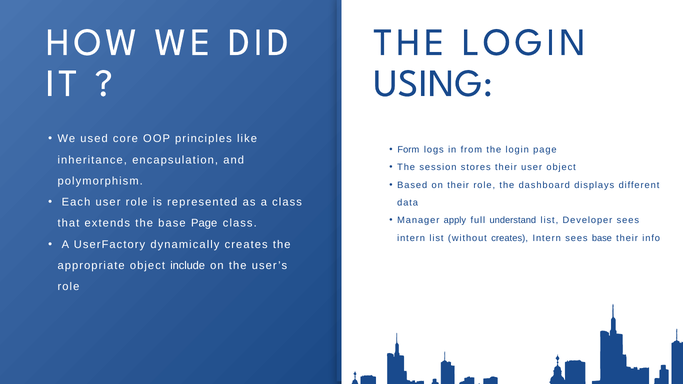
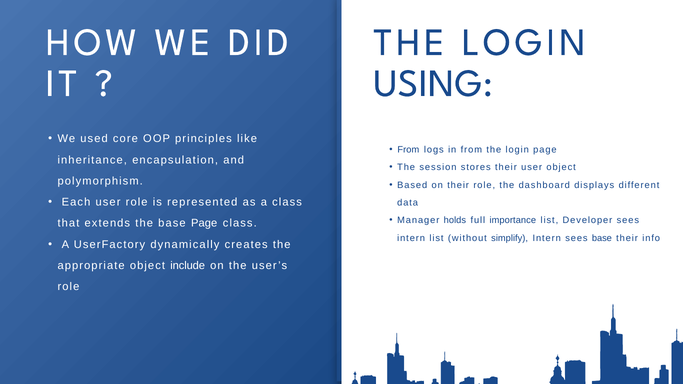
Form at (408, 150): Form -> From
apply: apply -> holds
understand: understand -> importance
without creates: creates -> simplify
